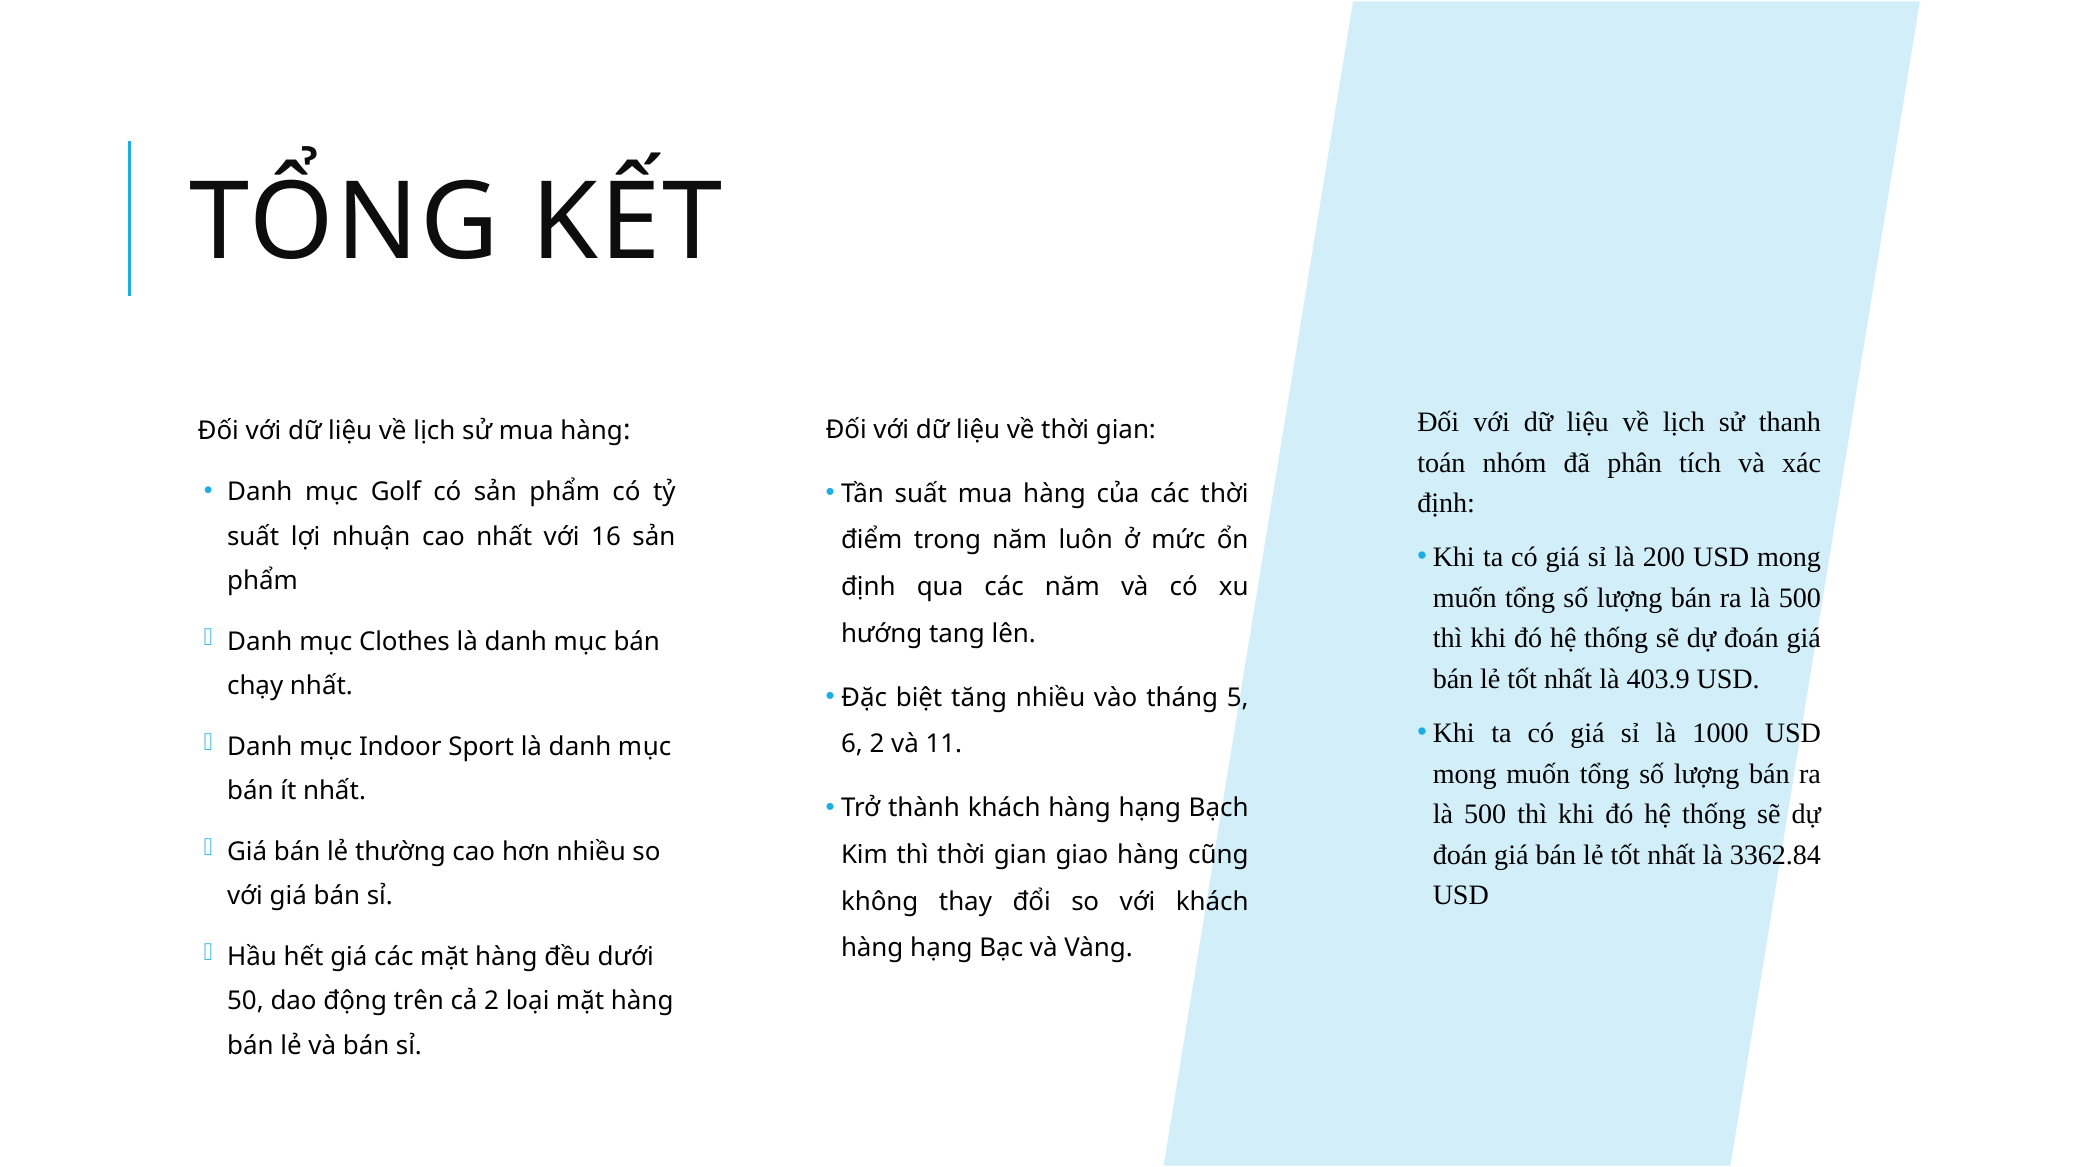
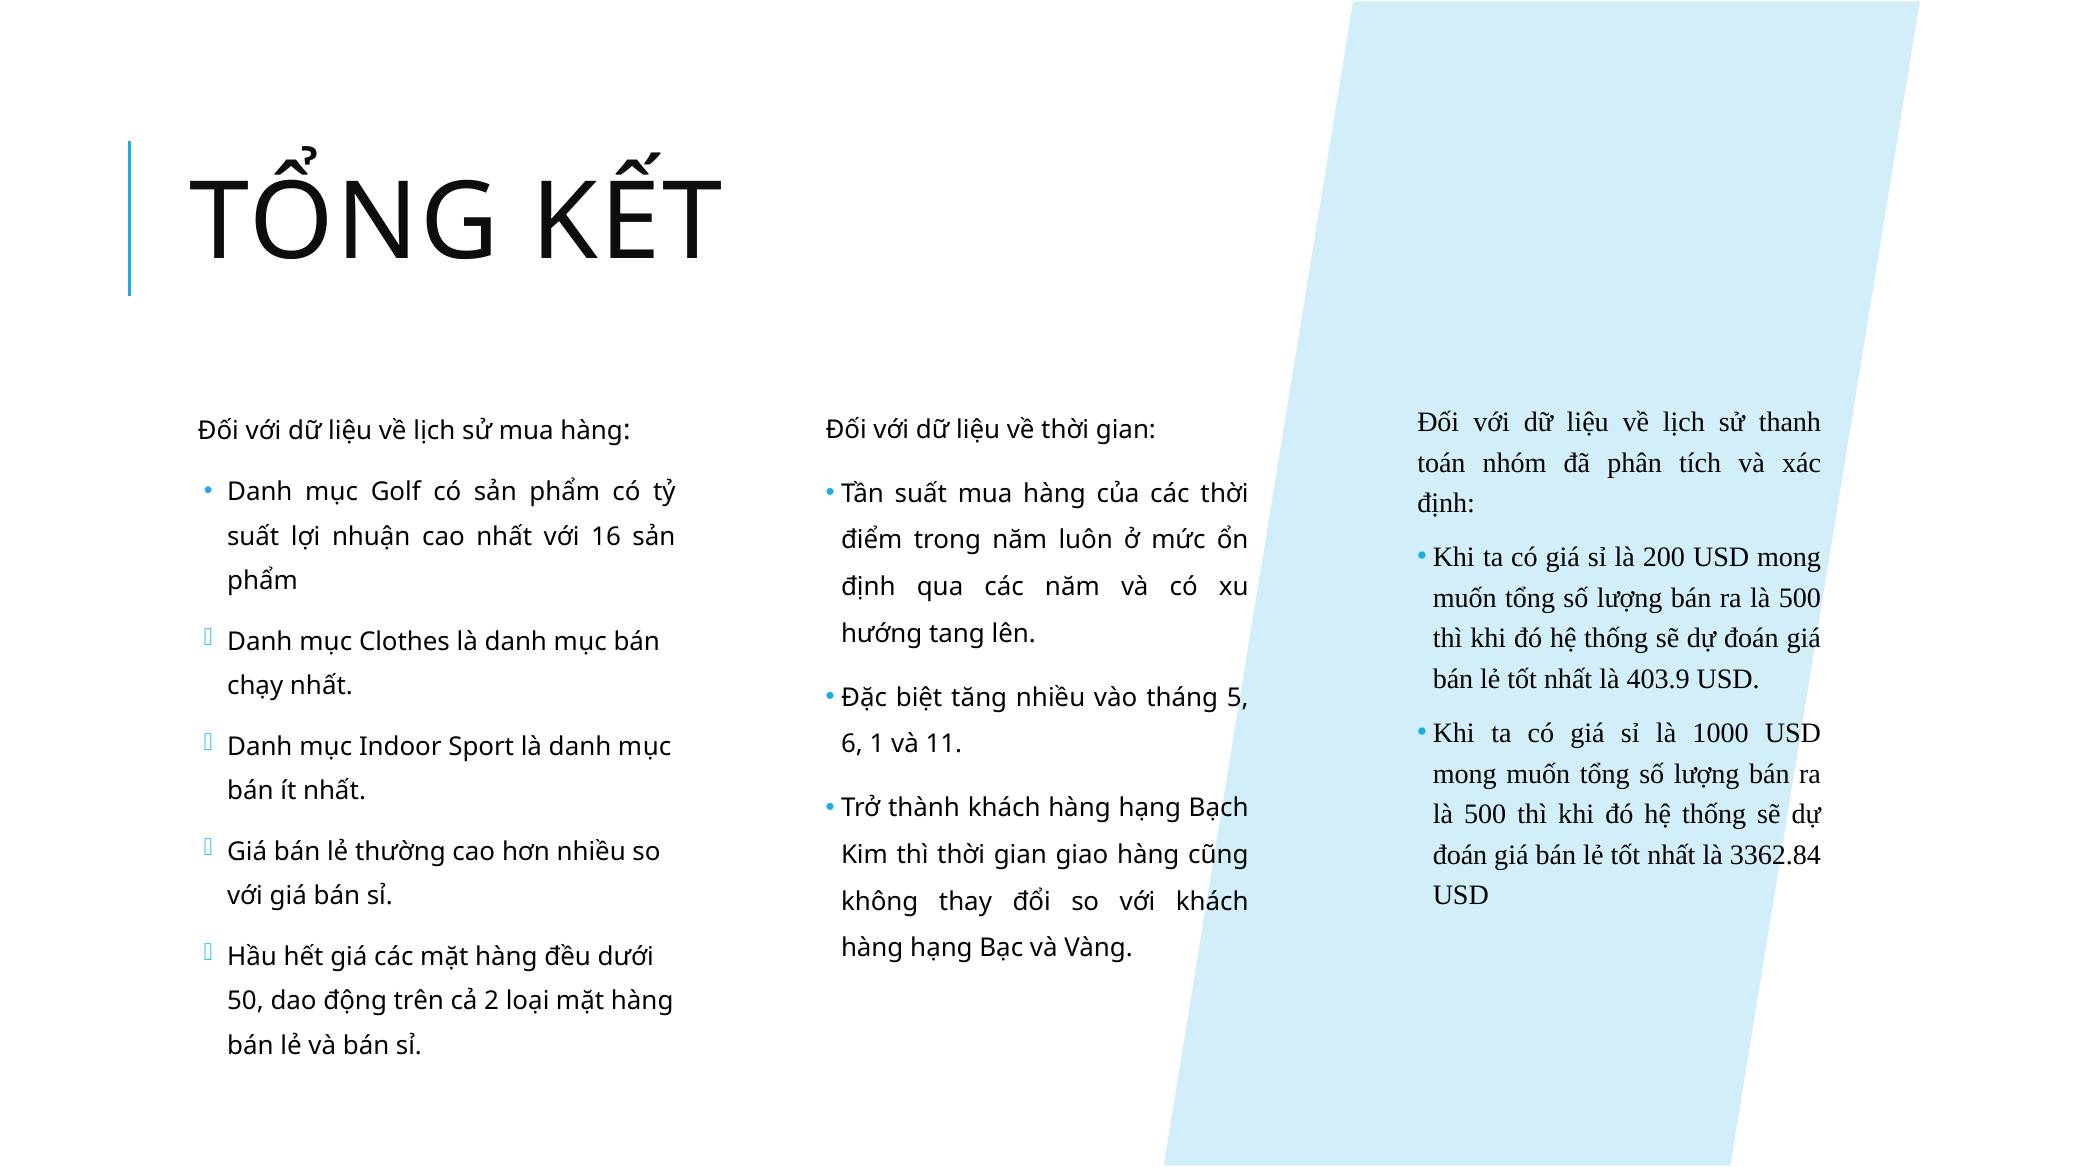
6 2: 2 -> 1
